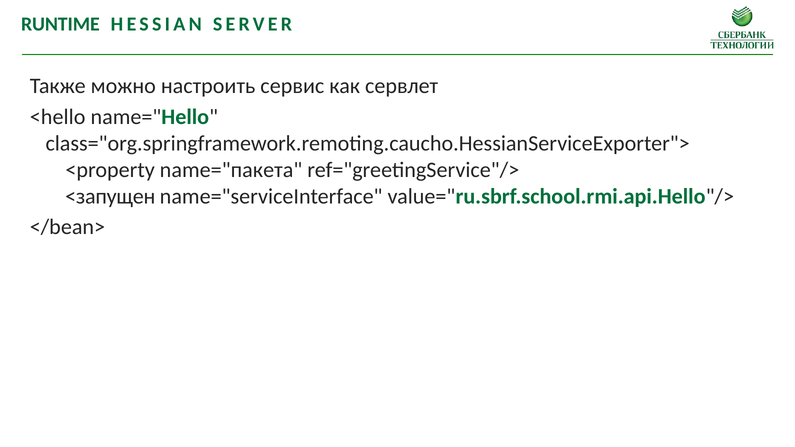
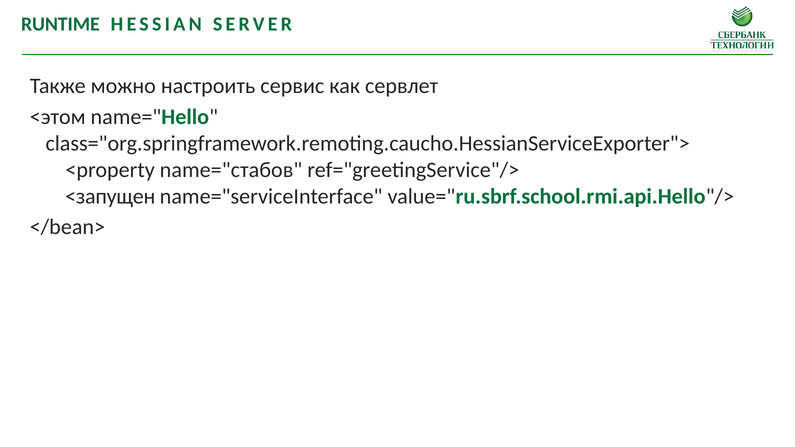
<hello: <hello -> <этом
name="пакета: name="пакета -> name="стабов
